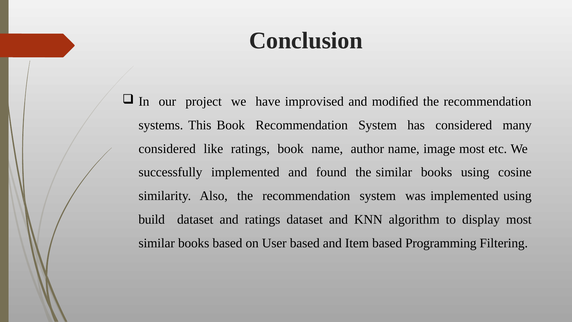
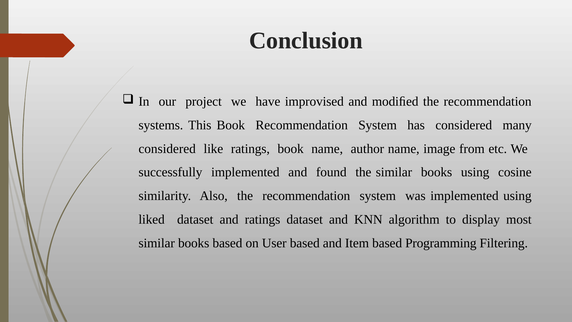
image most: most -> from
build: build -> liked
